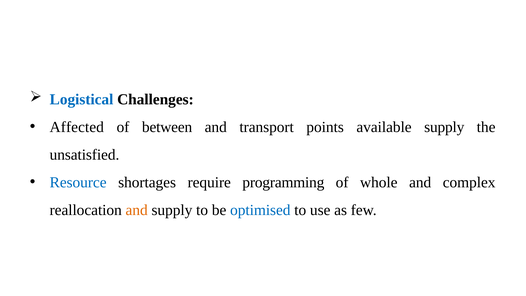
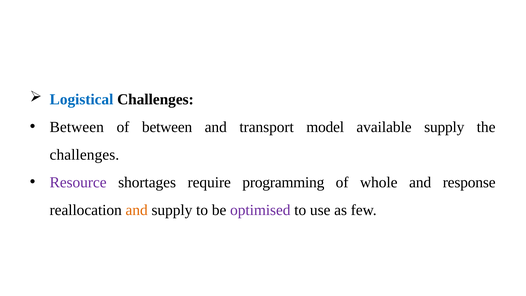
Affected at (77, 127): Affected -> Between
points: points -> model
unsatisfied at (84, 155): unsatisfied -> challenges
Resource colour: blue -> purple
complex: complex -> response
optimised colour: blue -> purple
